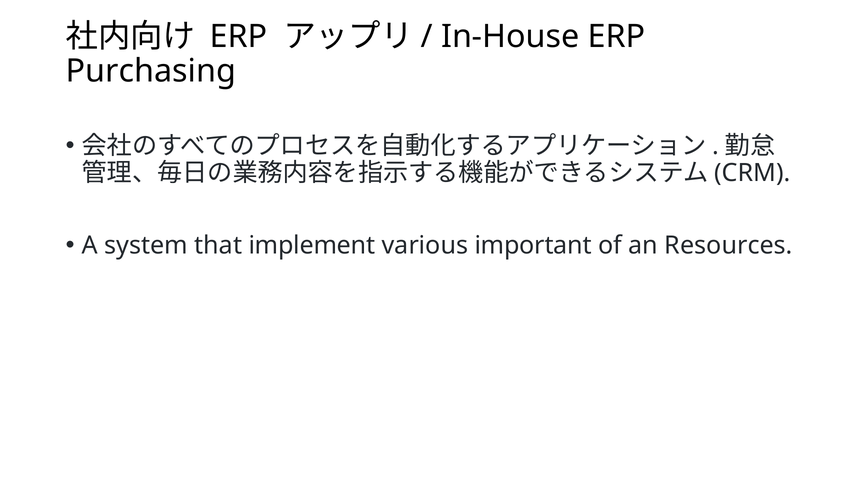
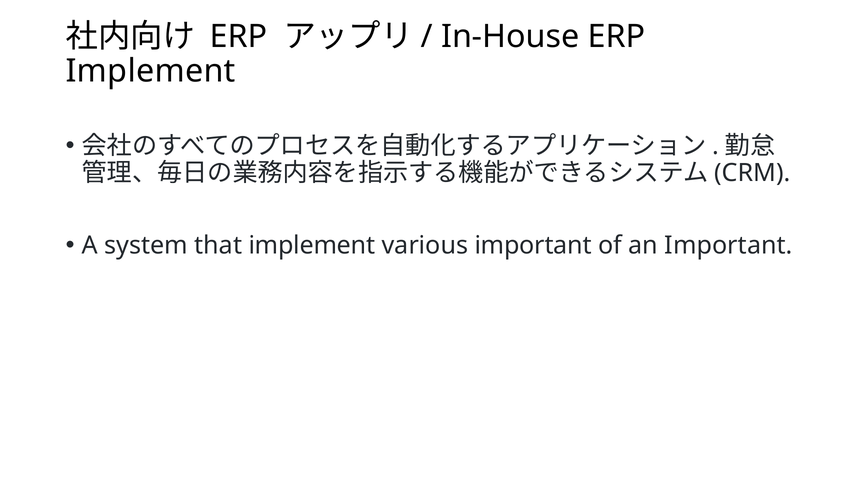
Purchasing at (151, 71): Purchasing -> Implement
an Resources: Resources -> Important
